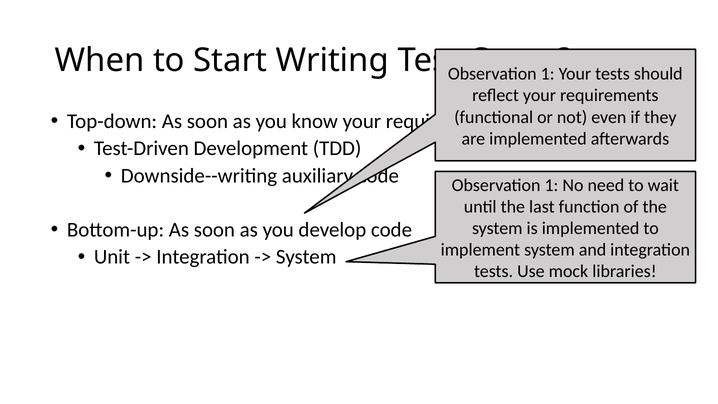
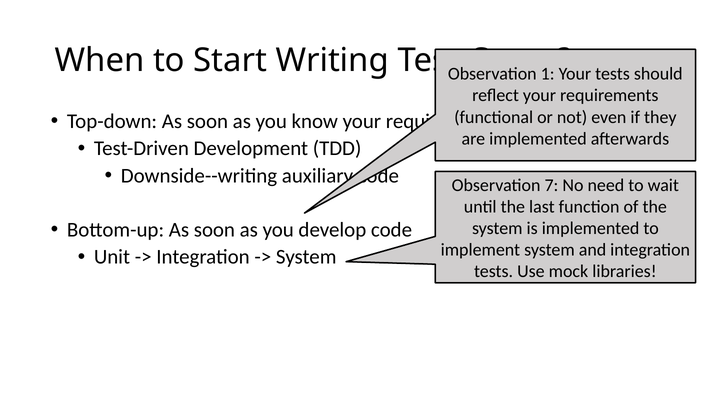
1 at (551, 185): 1 -> 7
